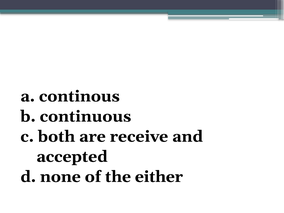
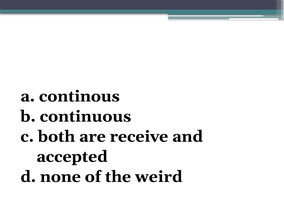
either: either -> weird
